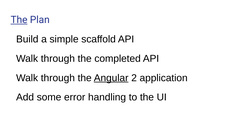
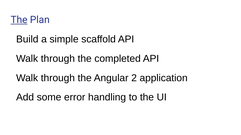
Angular underline: present -> none
